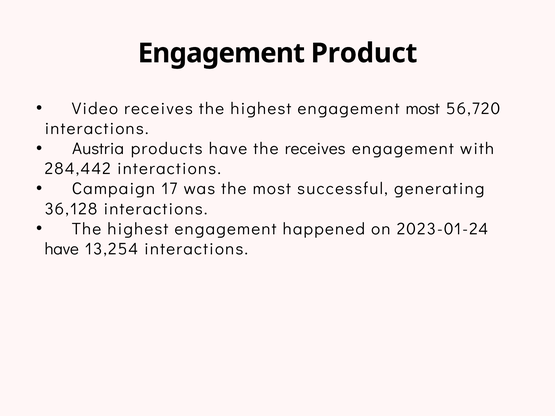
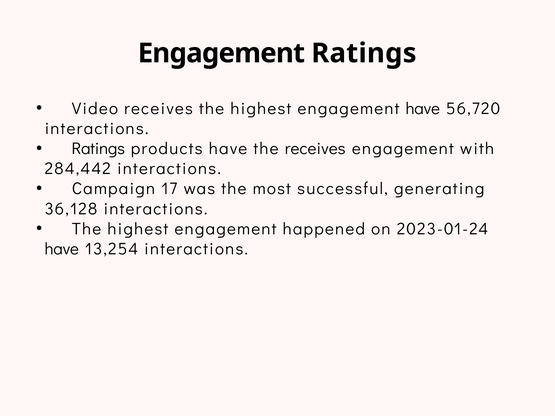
Engagement Product: Product -> Ratings
engagement most: most -> have
Austria at (98, 149): Austria -> Ratings
